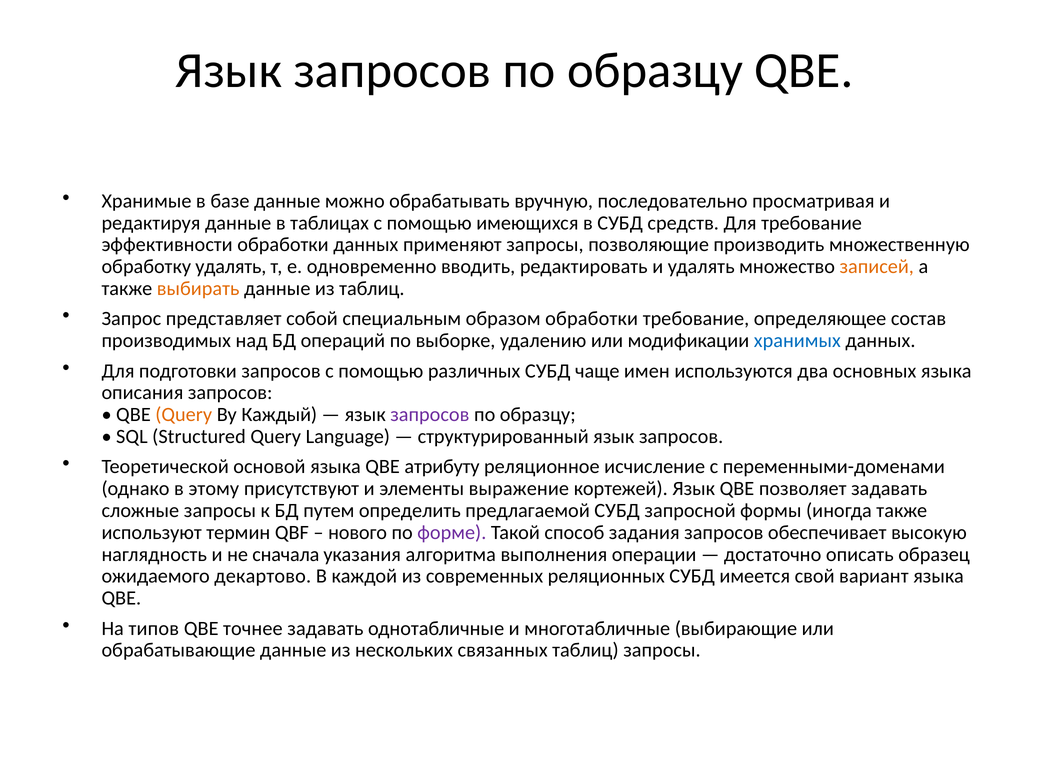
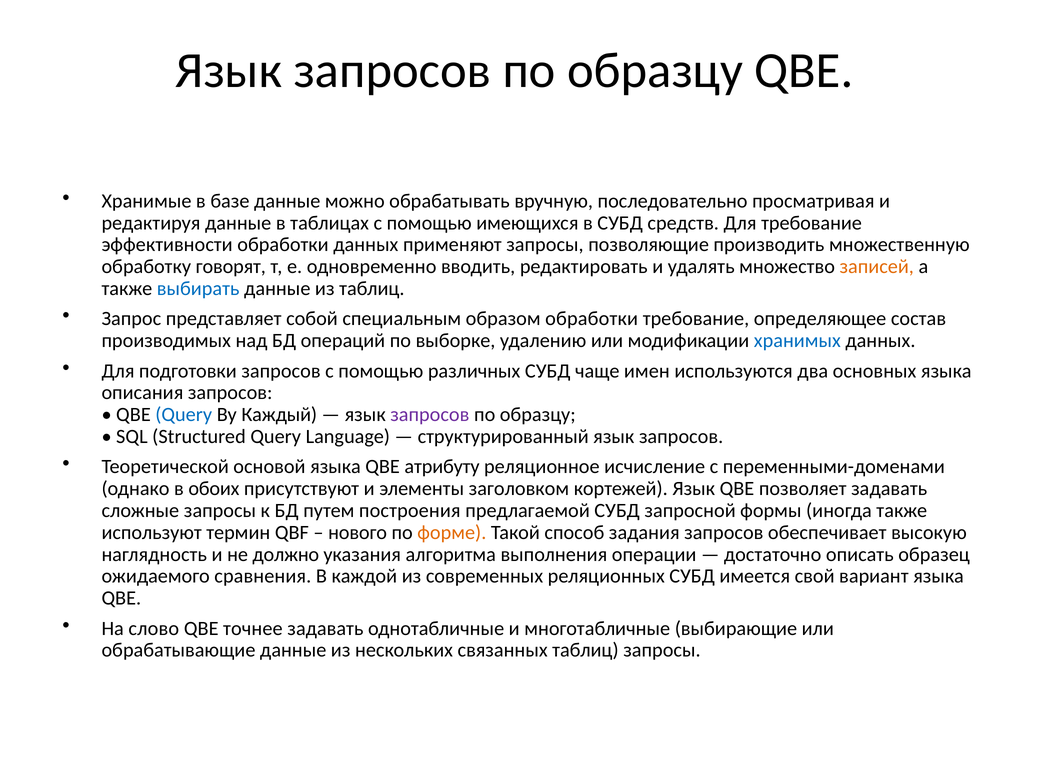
обработку удалять: удалять -> говорят
выбирать colour: orange -> blue
Query at (184, 415) colour: orange -> blue
этому: этому -> обоих
выражение: выражение -> заголовком
определить: определить -> построения
форме colour: purple -> orange
сначала: сначала -> должно
декартово: декартово -> сравнения
типов: типов -> слово
